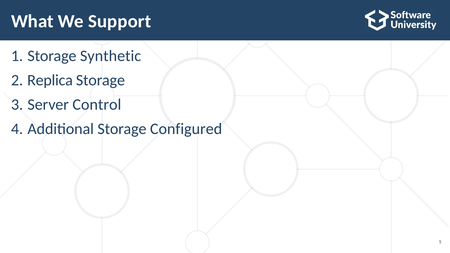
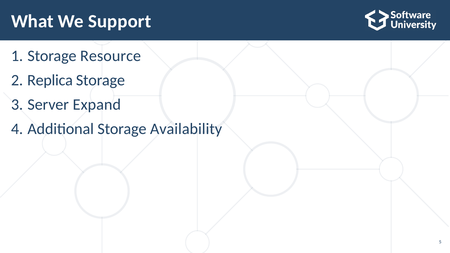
Synthetic: Synthetic -> Resource
Control: Control -> Expand
Configured: Configured -> Availability
